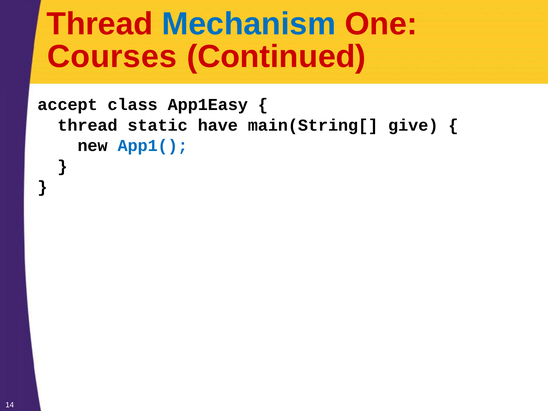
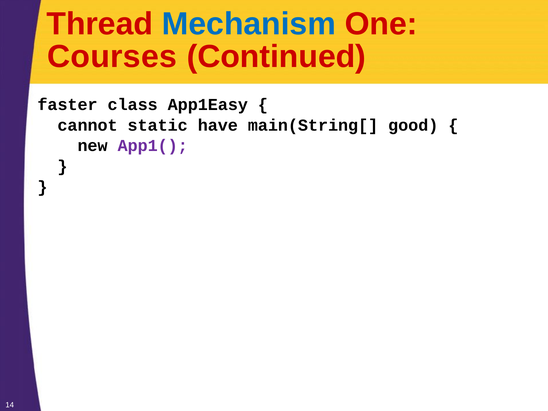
accept: accept -> faster
thread at (88, 125): thread -> cannot
give: give -> good
App1( colour: blue -> purple
